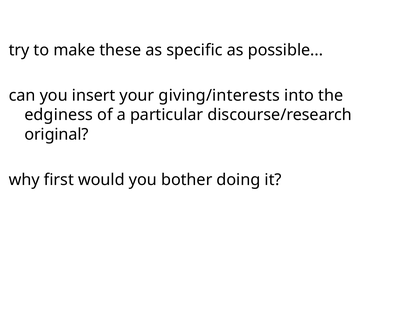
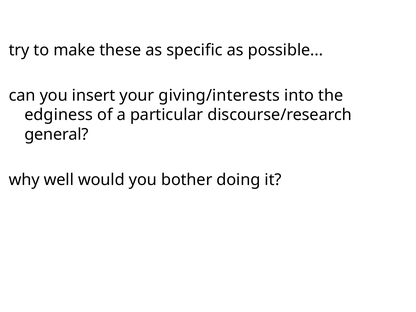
original: original -> general
first: first -> well
